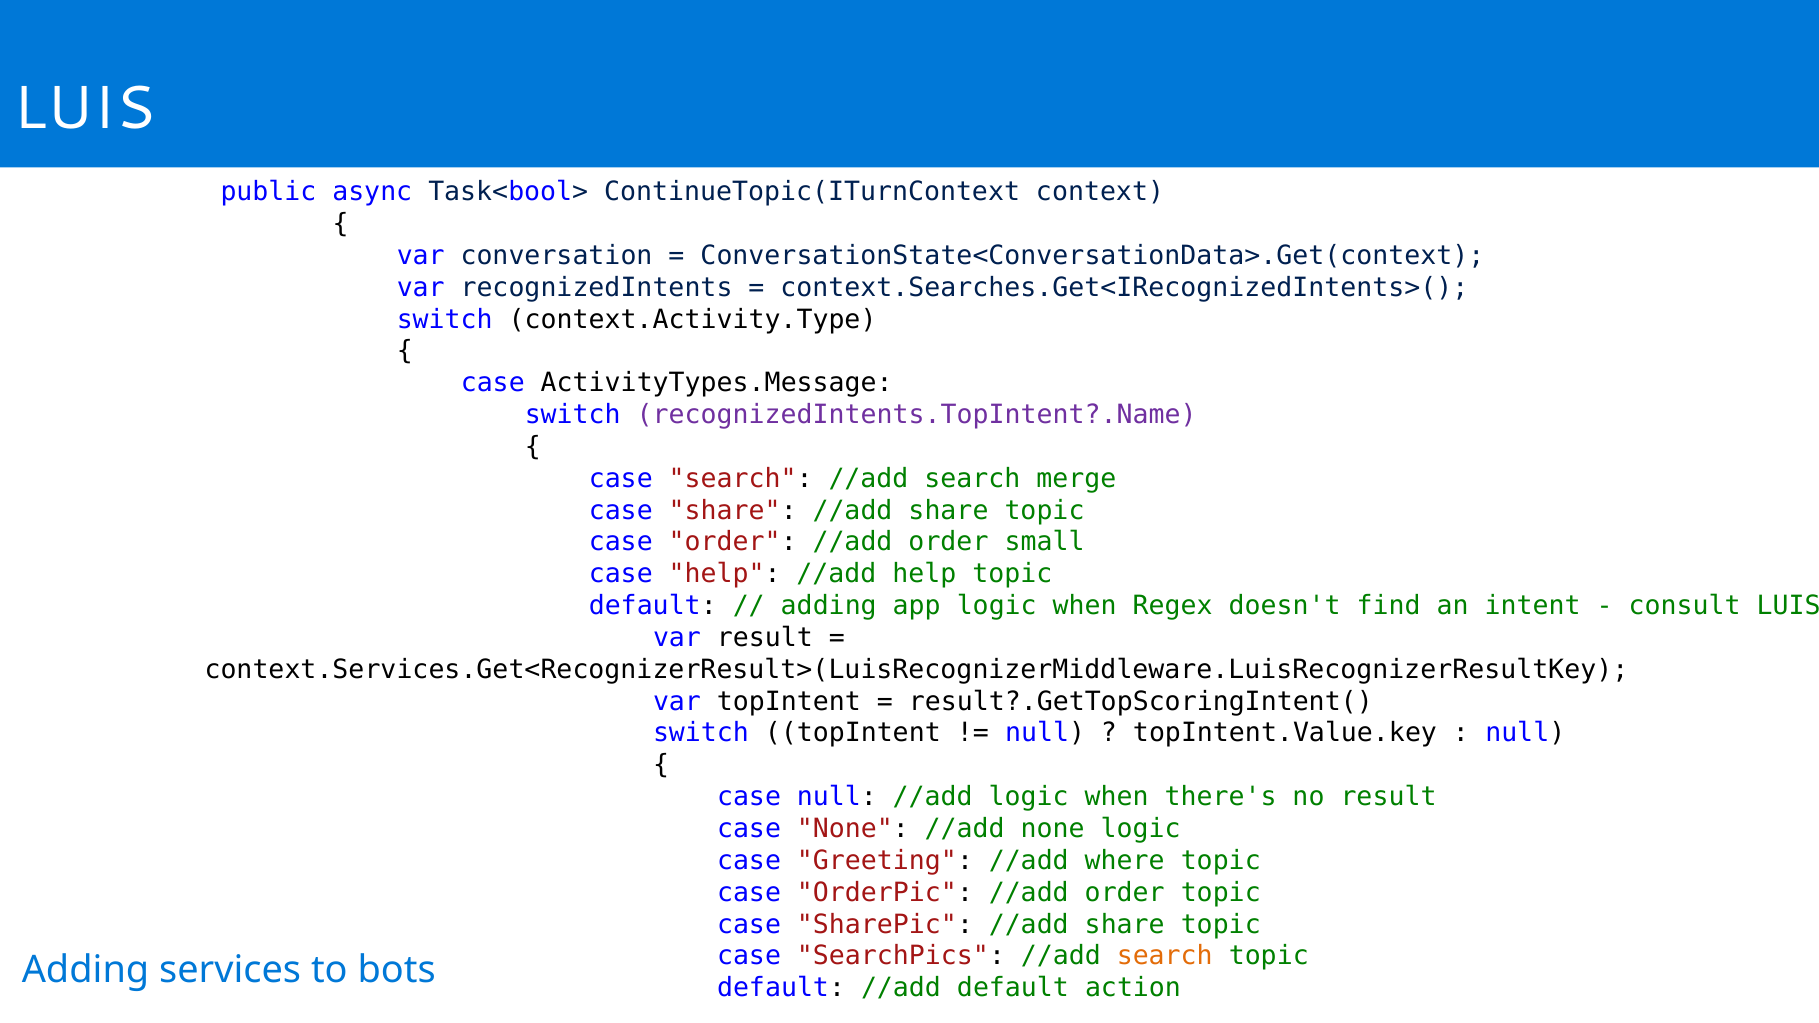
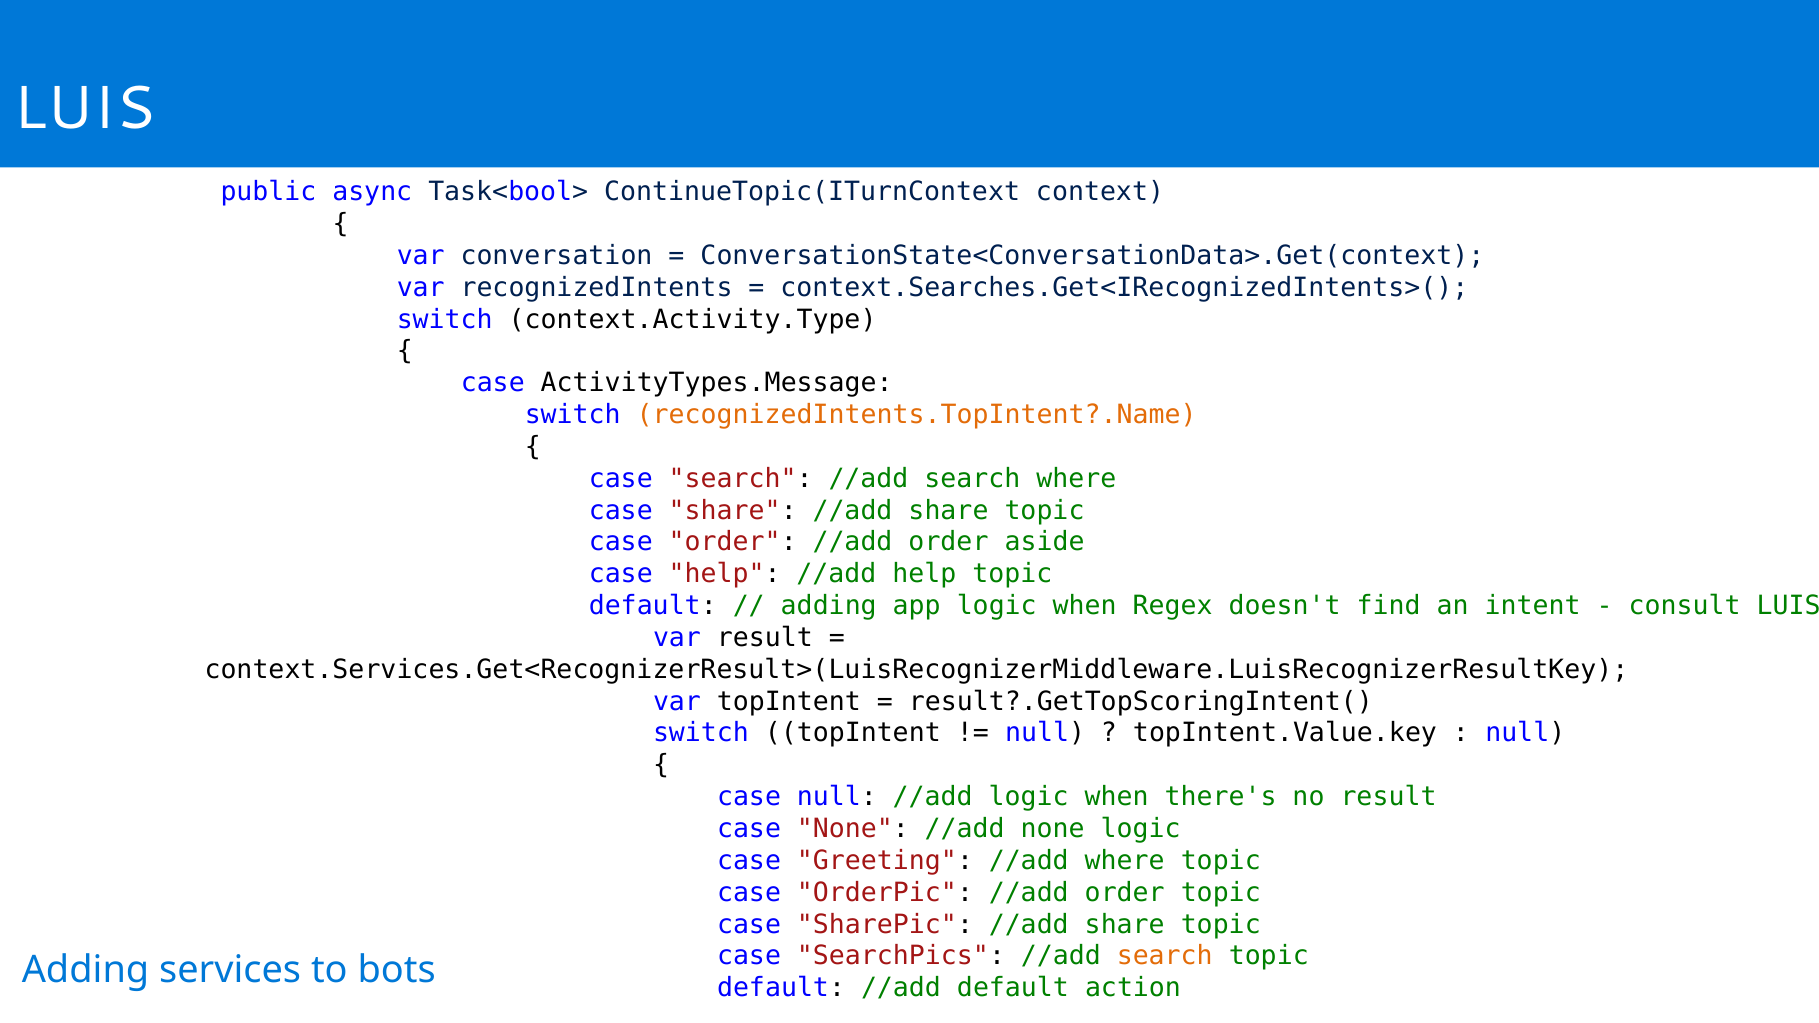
recognizedIntents.TopIntent?.Name colour: purple -> orange
search merge: merge -> where
small: small -> aside
